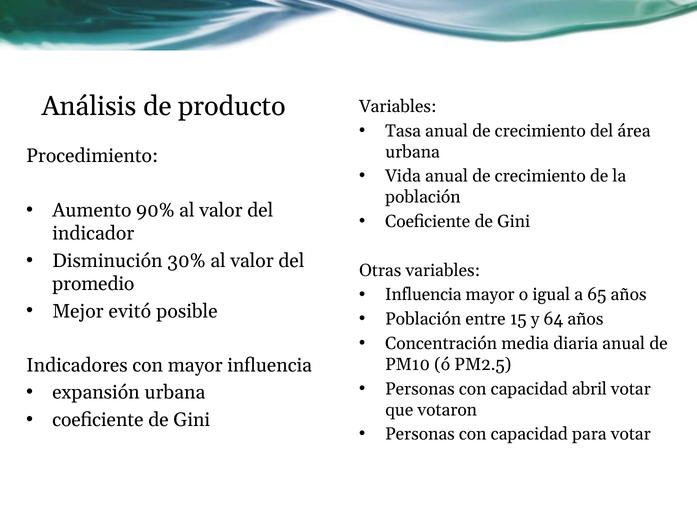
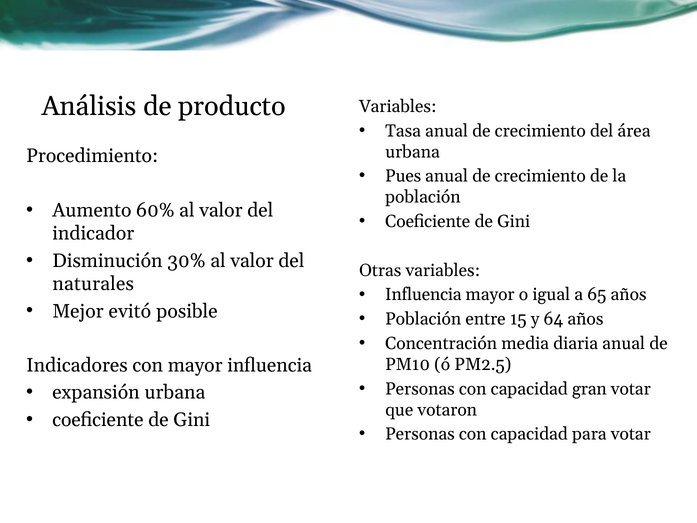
Vida: Vida -> Pues
90%: 90% -> 60%
promedio: promedio -> naturales
abril: abril -> gran
